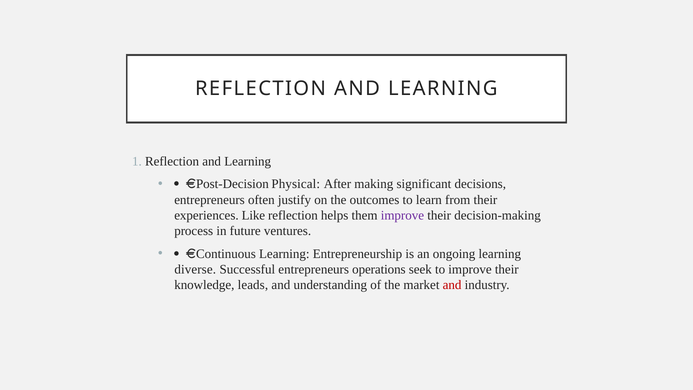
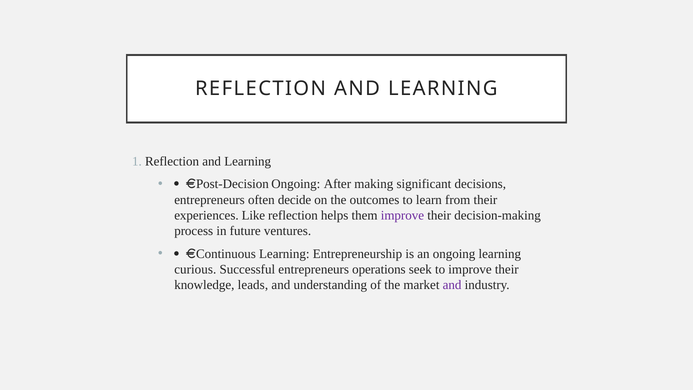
Post-Decision Physical: Physical -> Ongoing
justify: justify -> decide
diverse: diverse -> curious
and at (452, 285) colour: red -> purple
